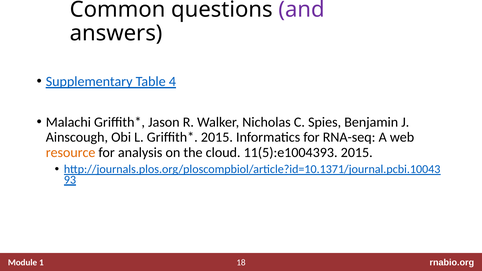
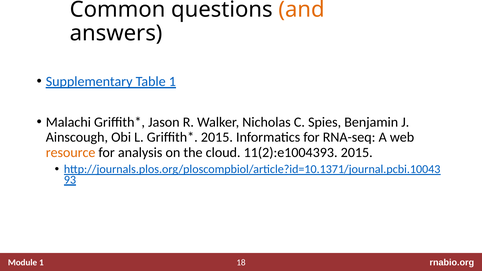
and colour: purple -> orange
Table 4: 4 -> 1
11(5):e1004393: 11(5):e1004393 -> 11(2):e1004393
